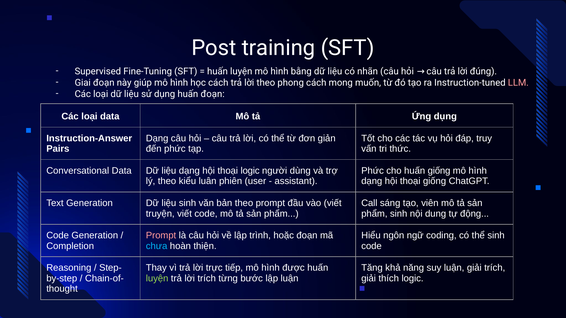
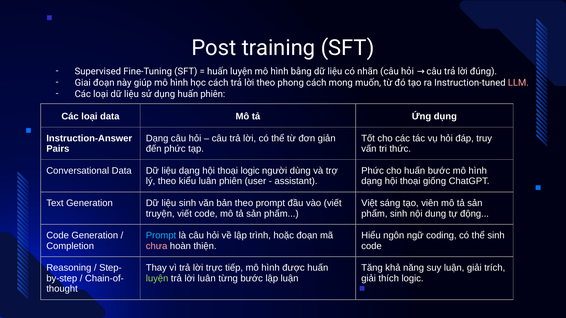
huấn đoạn: đoạn -> phiên
huấn giống: giống -> bước
Call: Call -> Việt
Prompt at (161, 236) colour: pink -> light blue
chưa colour: light blue -> pink
lời trích: trích -> luân
